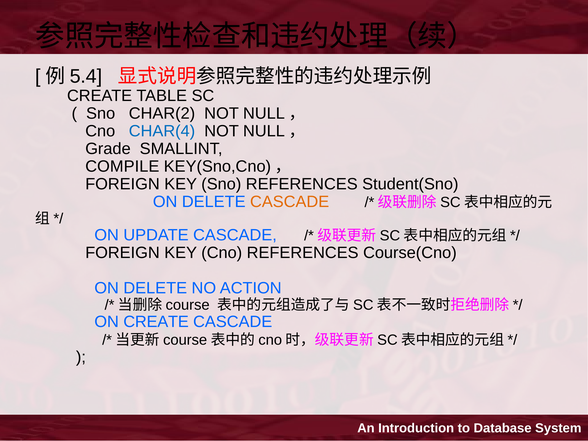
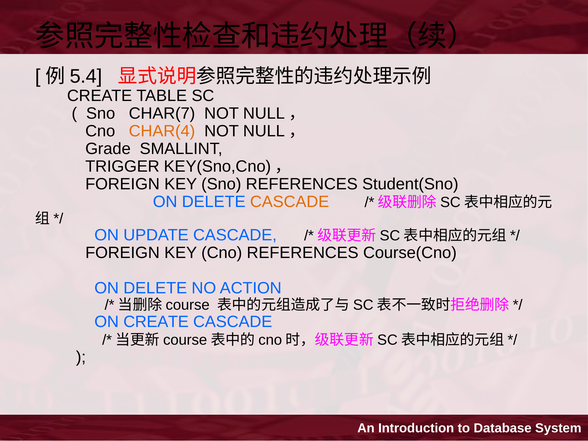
CHAR(2: CHAR(2 -> CHAR(7
CHAR(4 colour: blue -> orange
COMPILE: COMPILE -> TRIGGER
